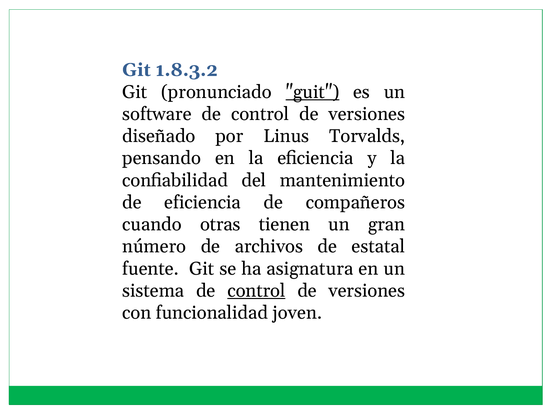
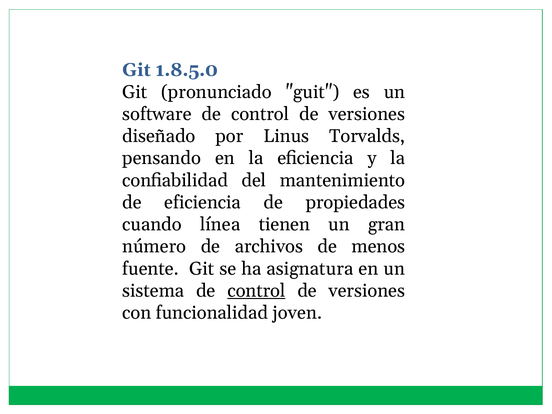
1.8.3.2: 1.8.3.2 -> 1.8.5.0
guit underline: present -> none
compañeros: compañeros -> propiedades
otras: otras -> línea
estatal: estatal -> menos
